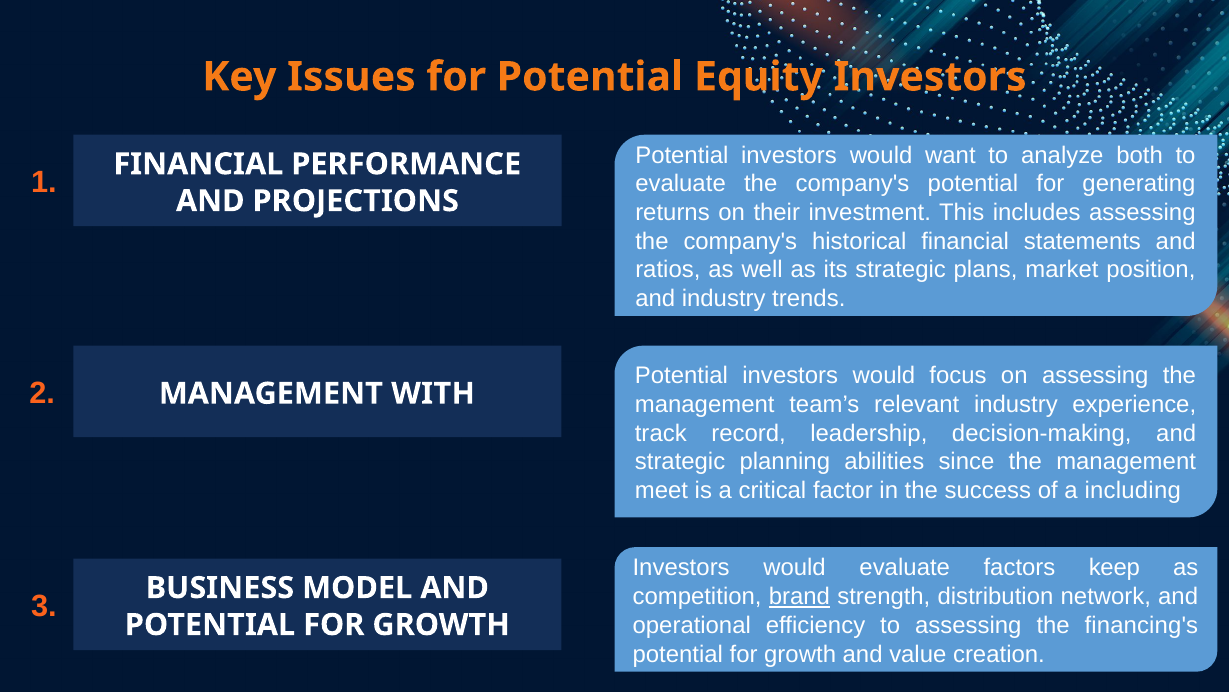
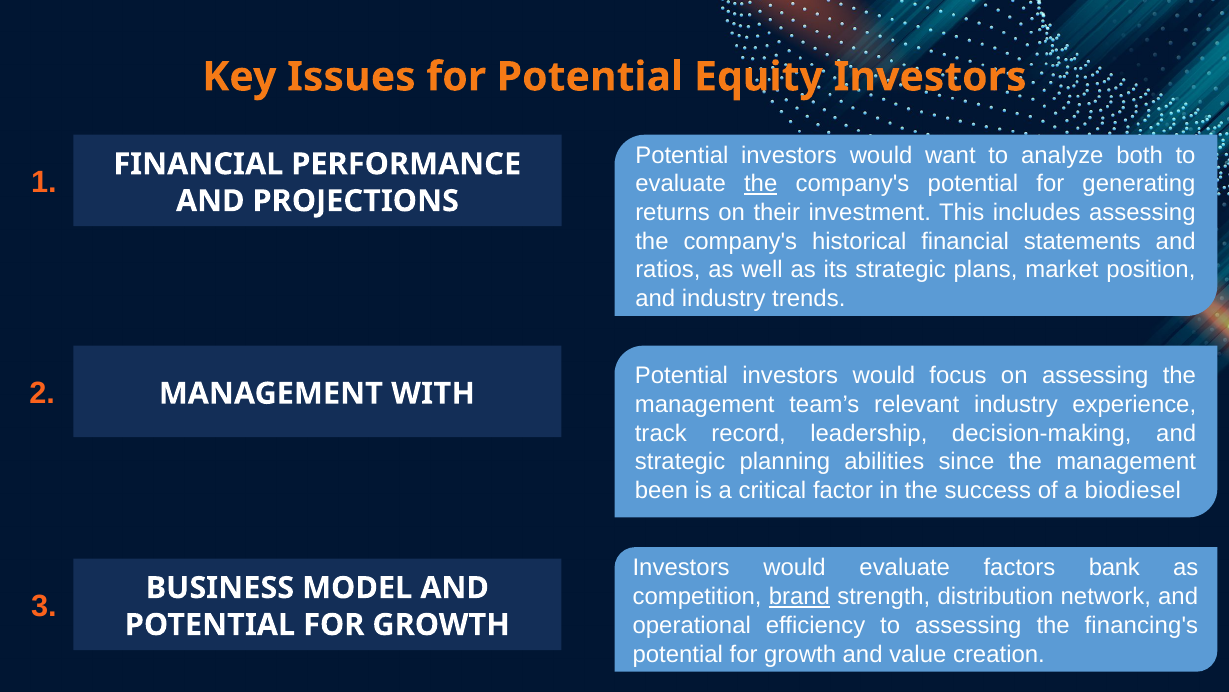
the at (761, 184) underline: none -> present
meet: meet -> been
including: including -> biodiesel
keep: keep -> bank
